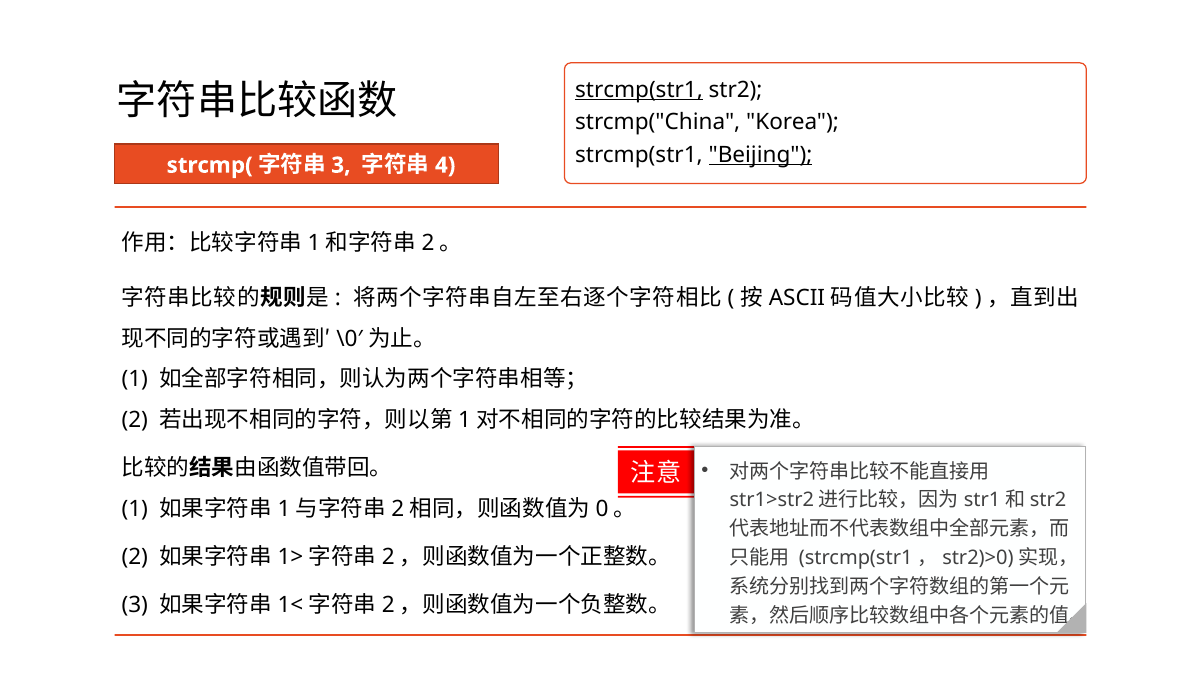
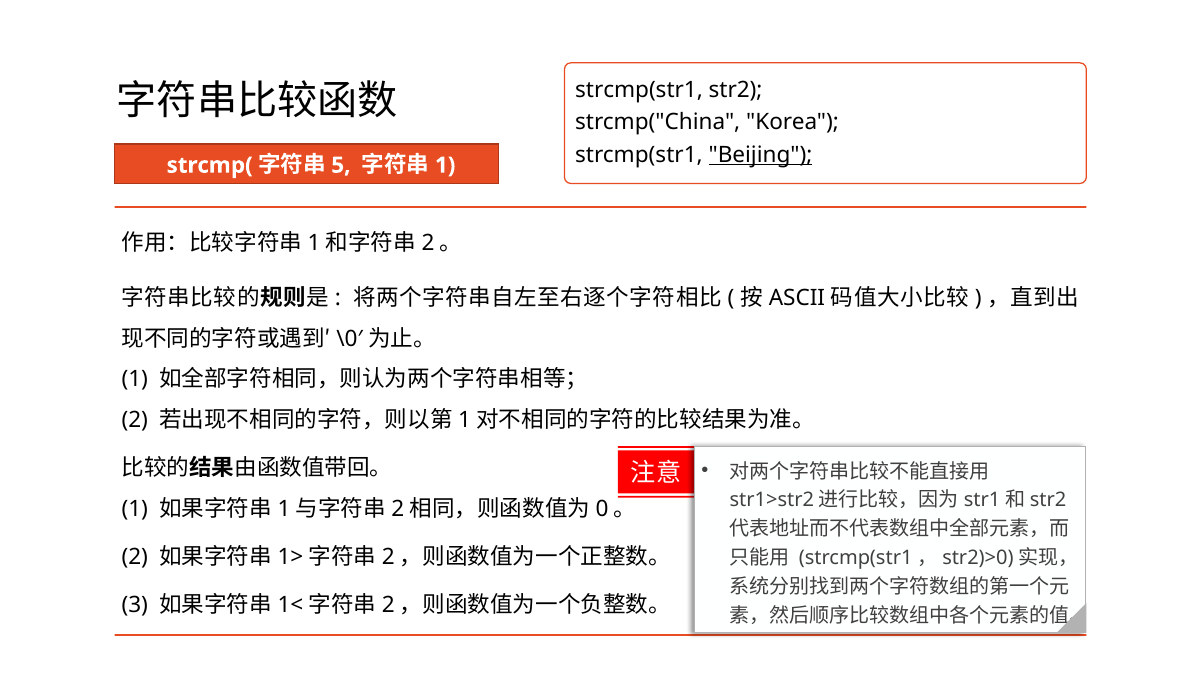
strcmp(str1 at (639, 90) underline: present -> none
3 at (341, 165): 3 -> 5
4 at (445, 165): 4 -> 1
